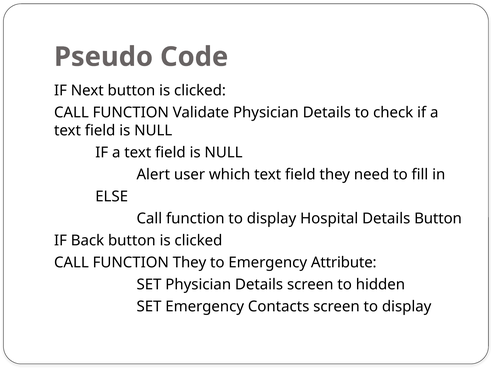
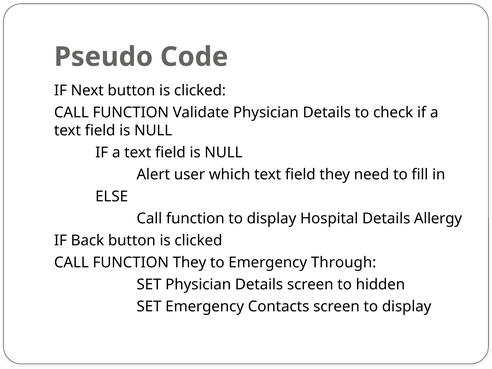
Details Button: Button -> Allergy
Attribute: Attribute -> Through
